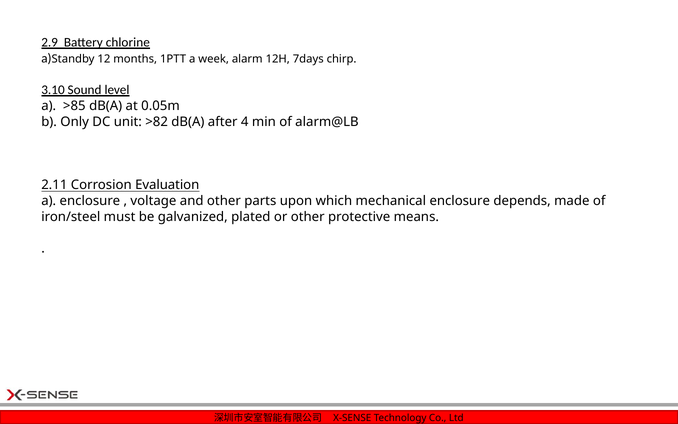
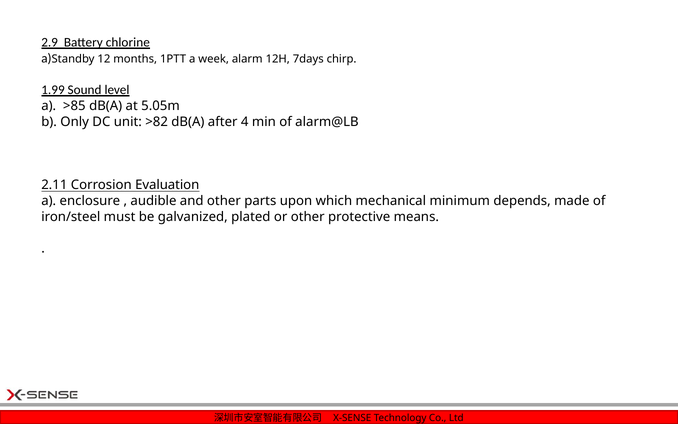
3.10: 3.10 -> 1.99
0.05m: 0.05m -> 5.05m
voltage: voltage -> audible
mechanical enclosure: enclosure -> minimum
